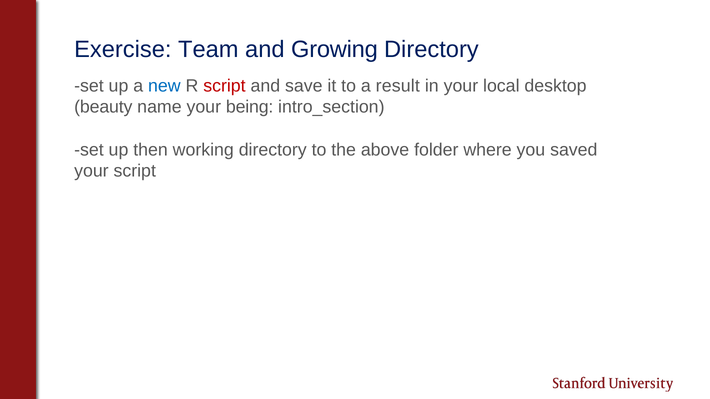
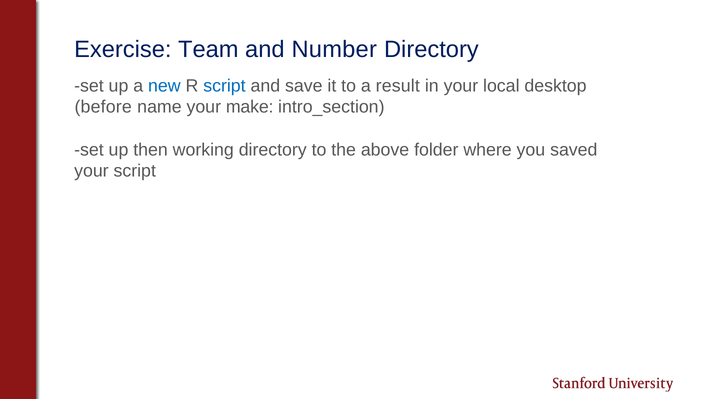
Growing: Growing -> Number
script at (224, 86) colour: red -> blue
beauty: beauty -> before
being: being -> make
